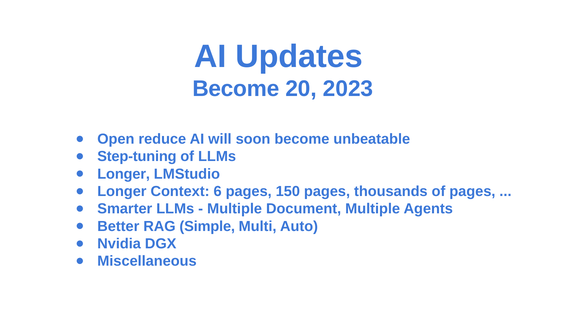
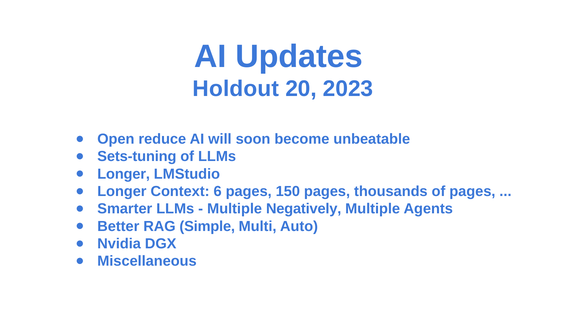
Become at (236, 89): Become -> Holdout
Step-tuning: Step-tuning -> Sets-tuning
Document: Document -> Negatively
